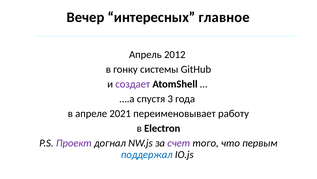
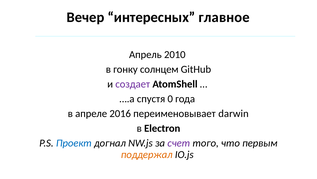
2012: 2012 -> 2010
системы: системы -> солнцем
3: 3 -> 0
2021: 2021 -> 2016
работу: работу -> darwin
Проект colour: purple -> blue
поддержал colour: blue -> orange
